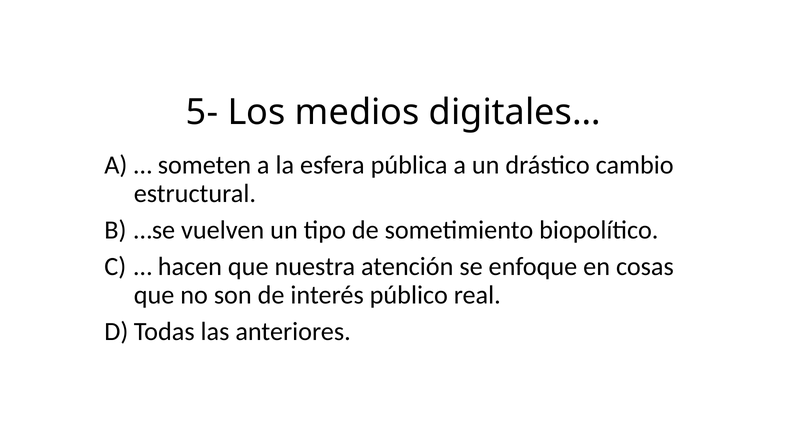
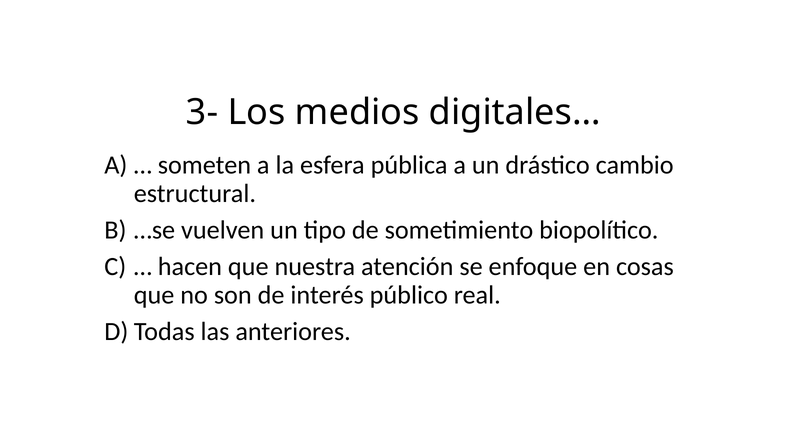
5-: 5- -> 3-
